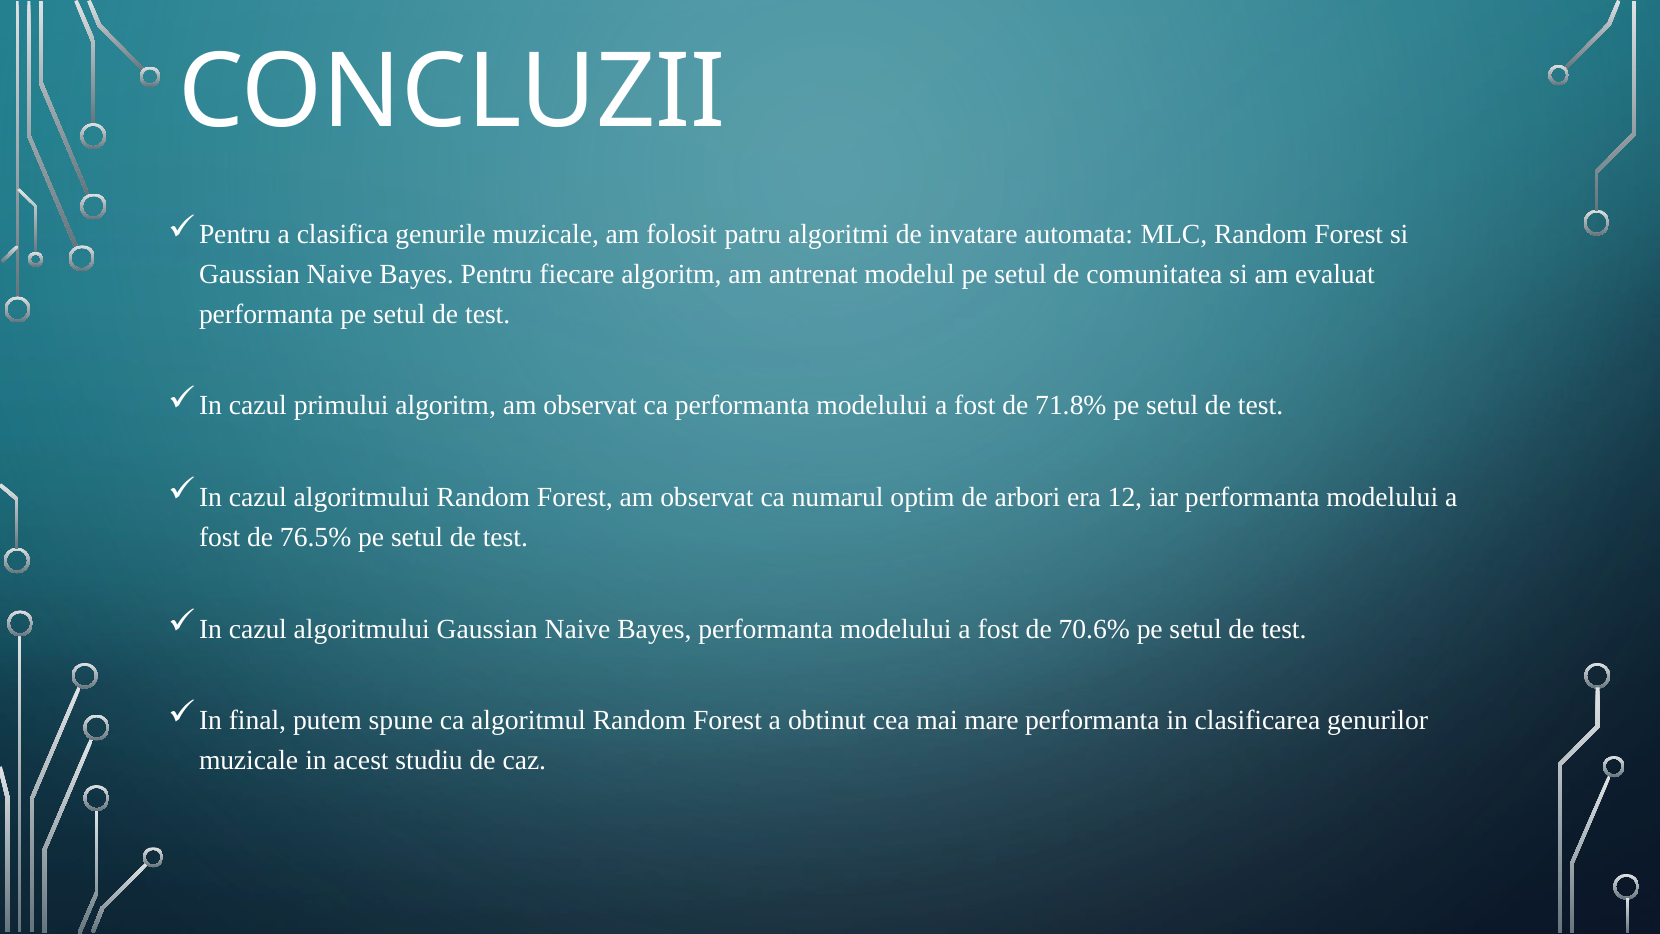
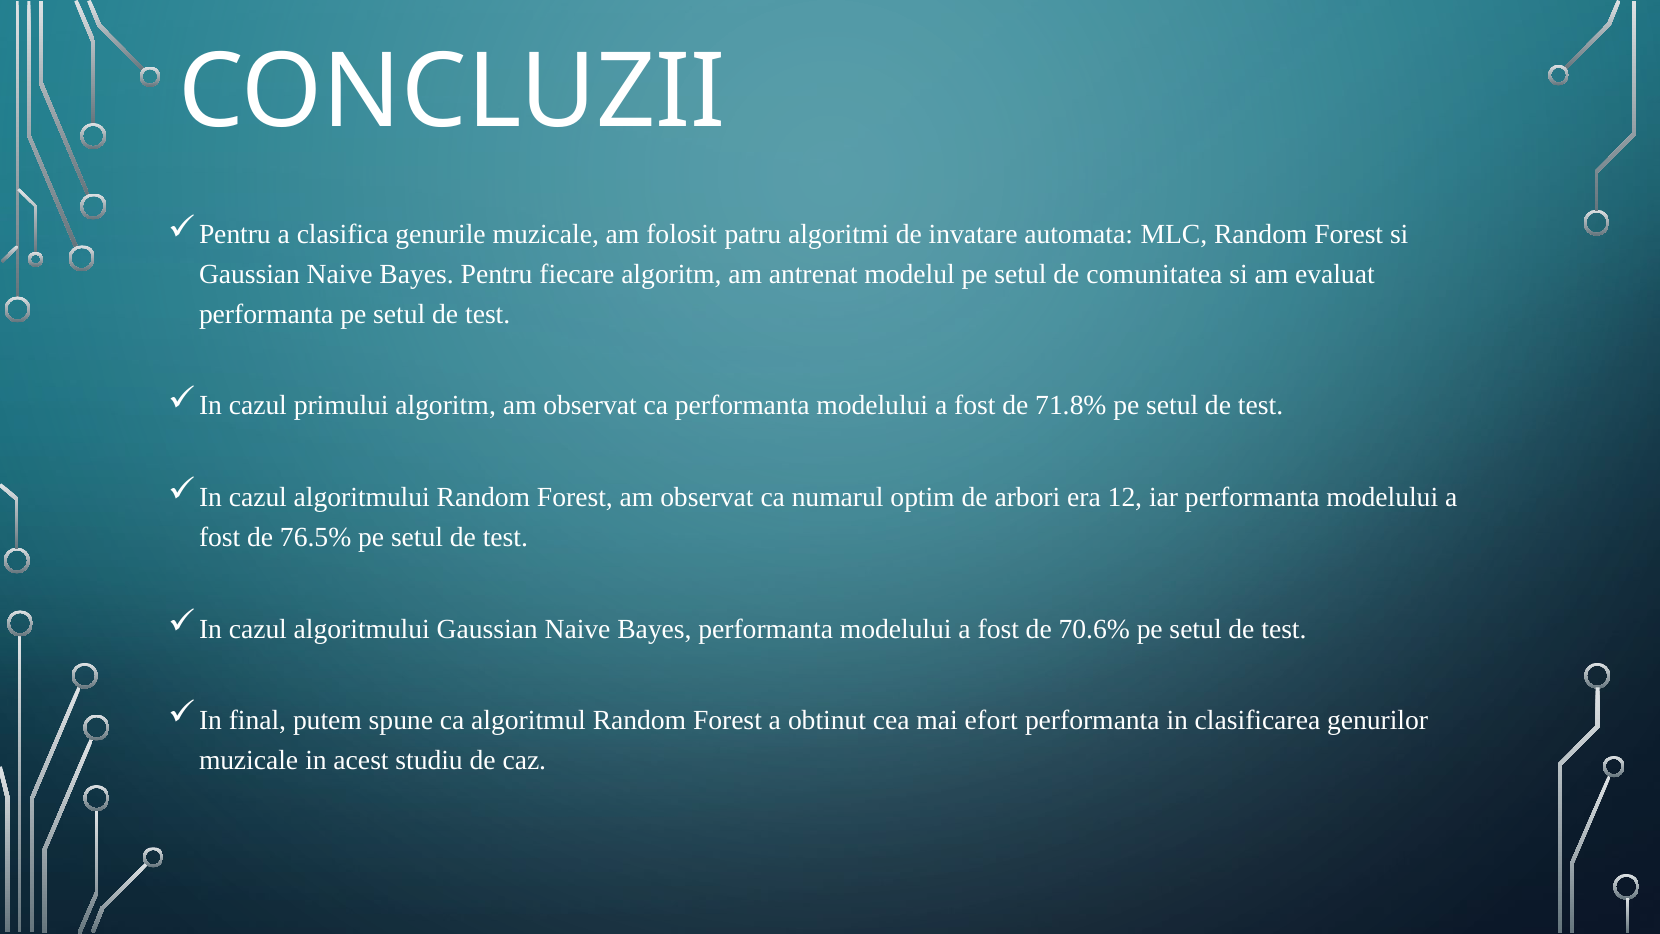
mare: mare -> efort
